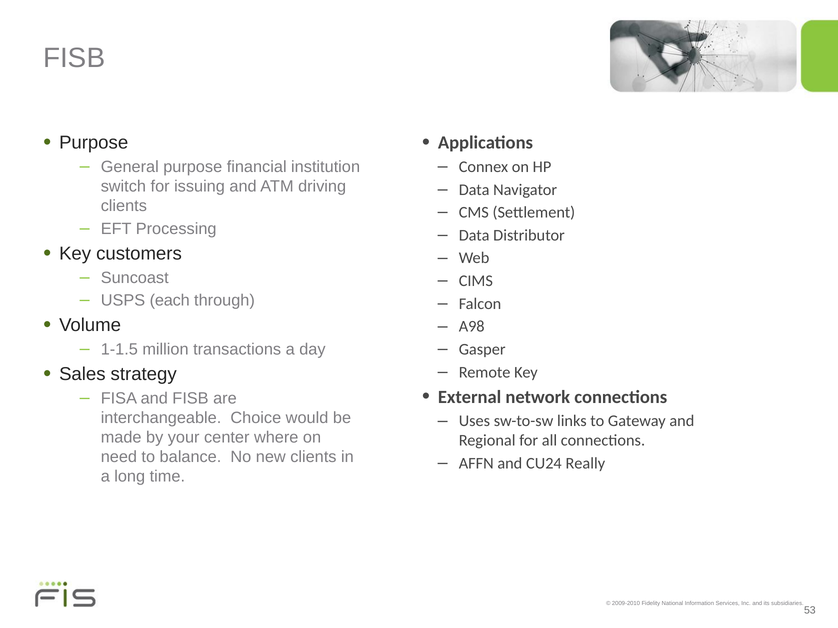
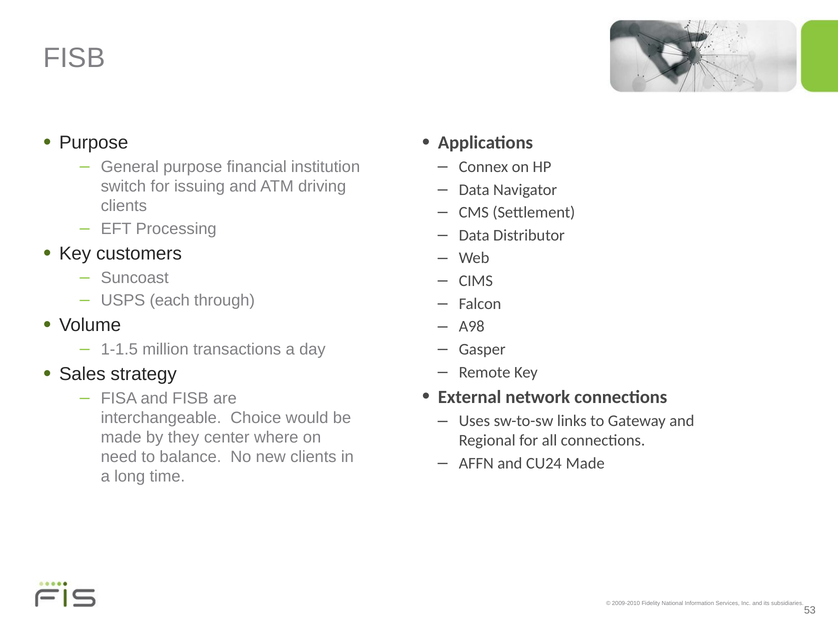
your: your -> they
CU24 Really: Really -> Made
